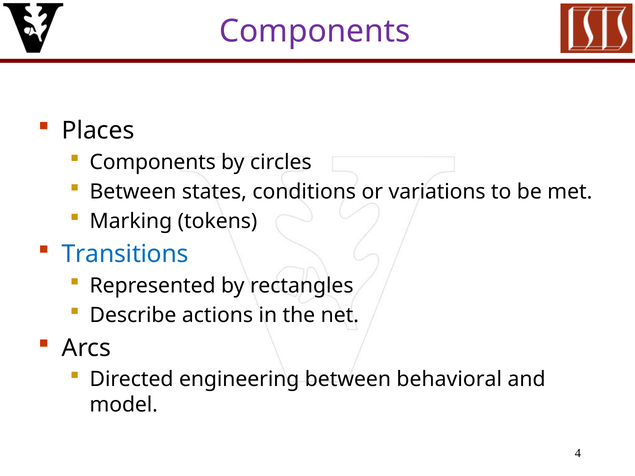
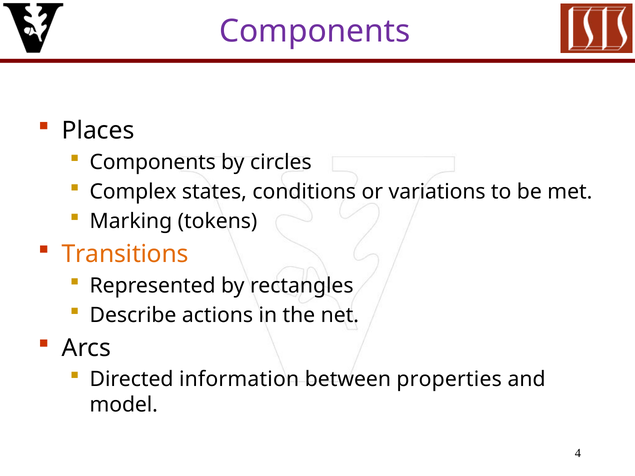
Between at (133, 192): Between -> Complex
Transitions colour: blue -> orange
engineering: engineering -> information
behavioral: behavioral -> properties
